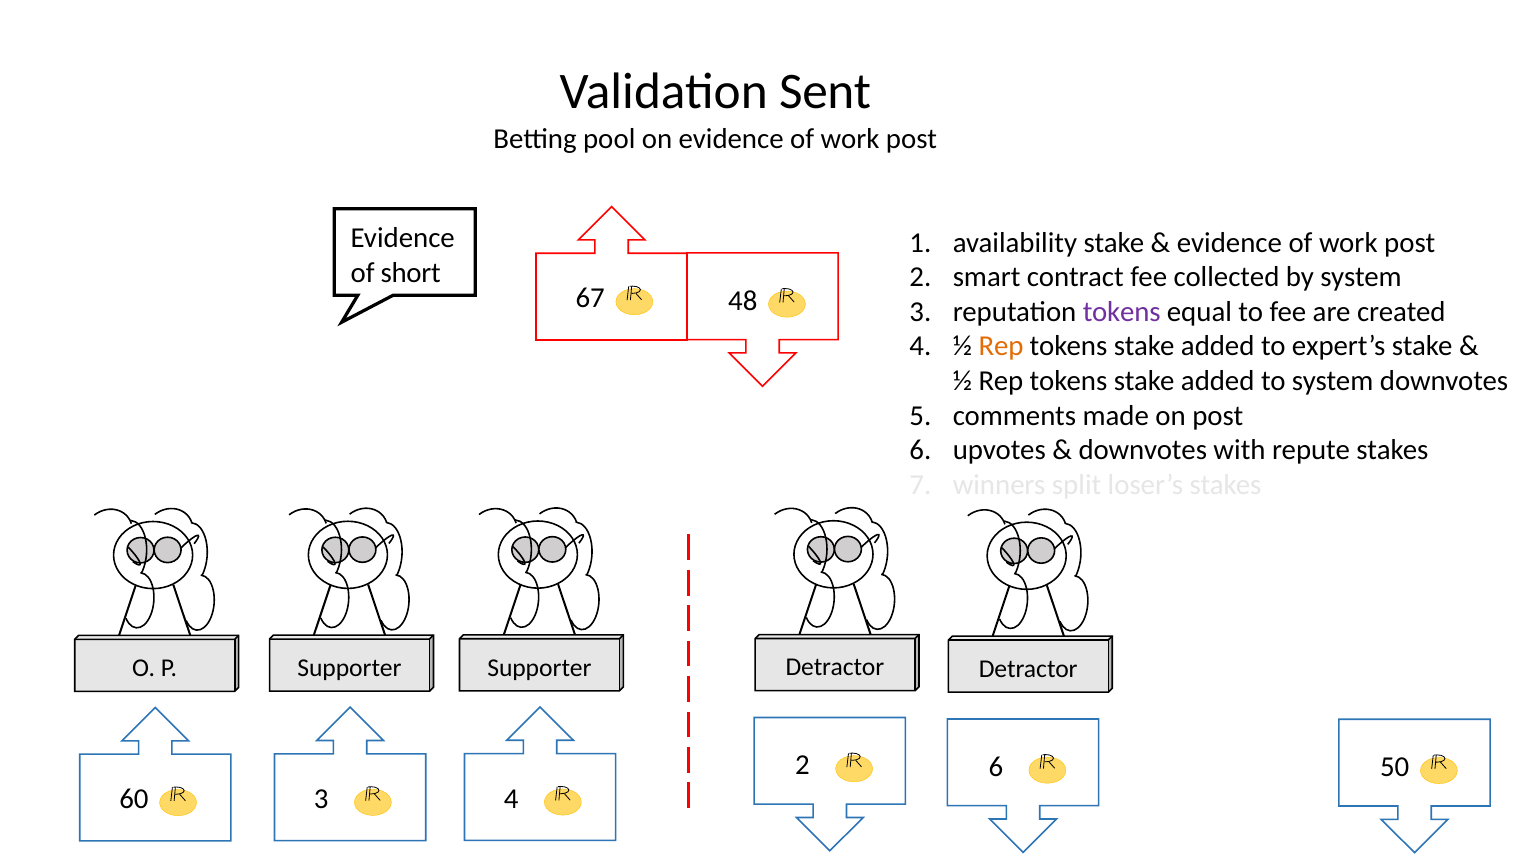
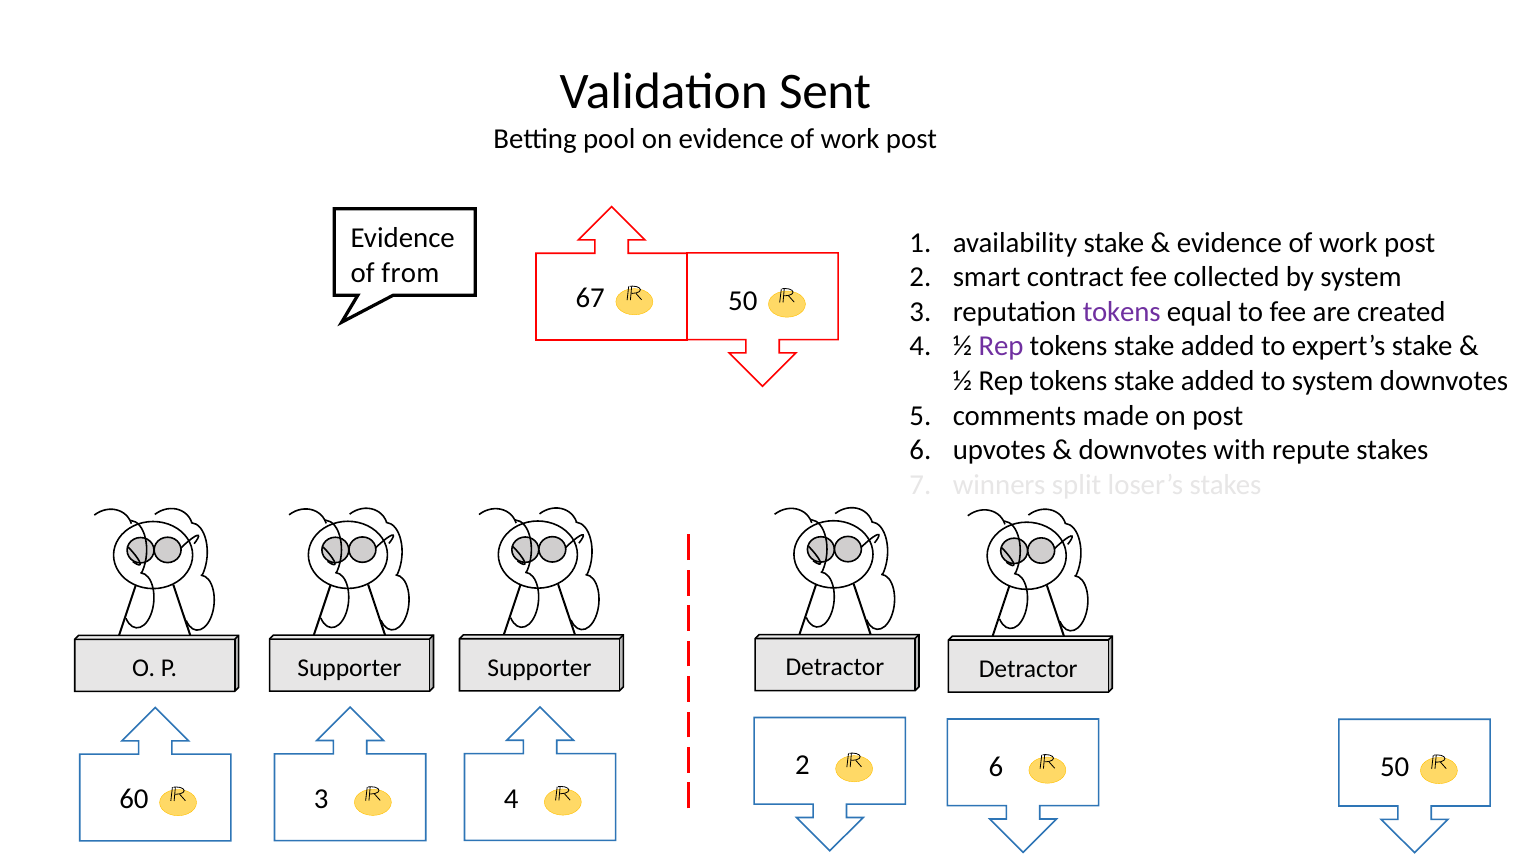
short: short -> from
67 48: 48 -> 50
Rep at (1001, 347) colour: orange -> purple
